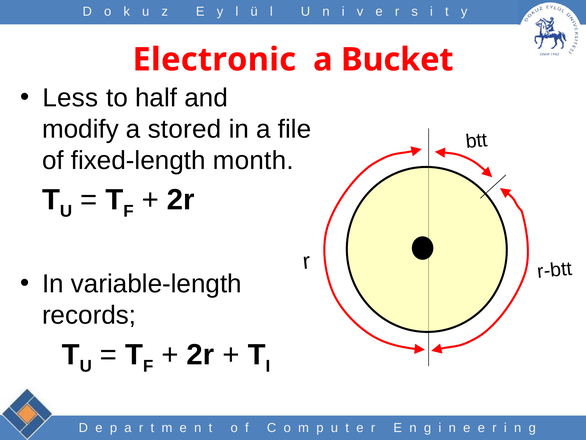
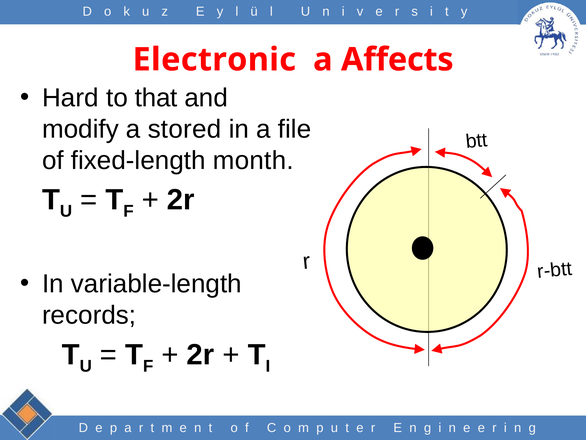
Bucket: Bucket -> Affects
Less: Less -> Hard
half: half -> that
